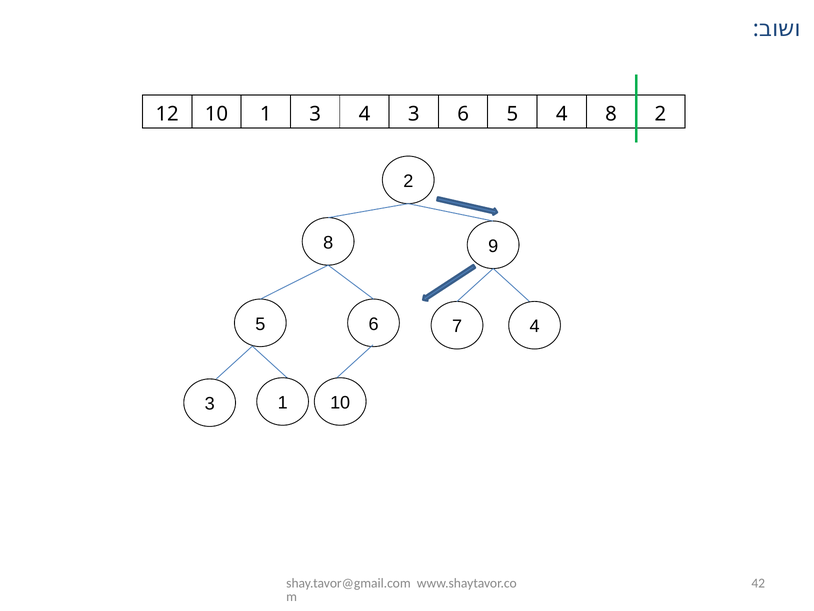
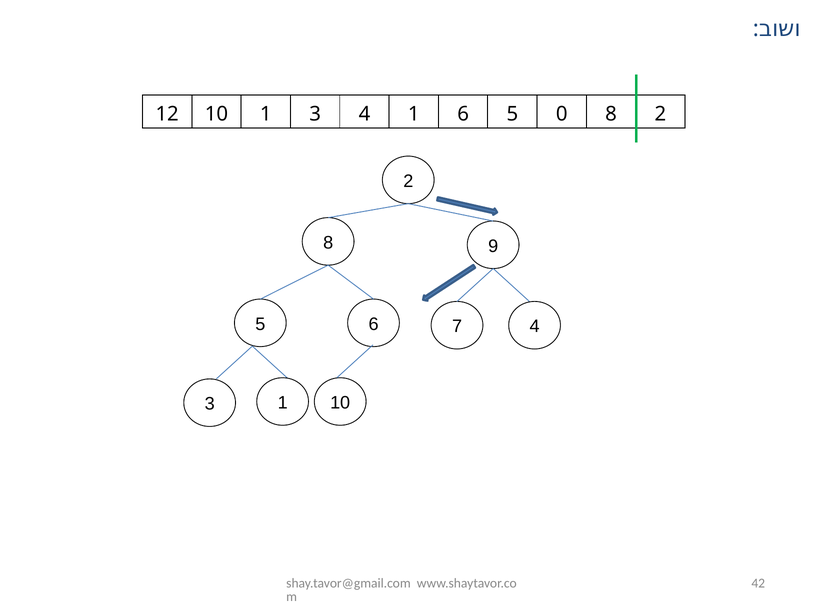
3 4 3: 3 -> 1
5 4: 4 -> 0
